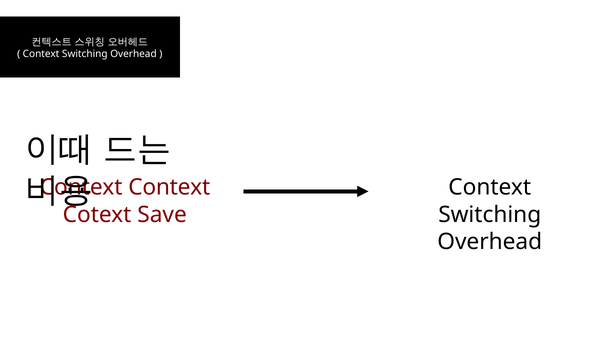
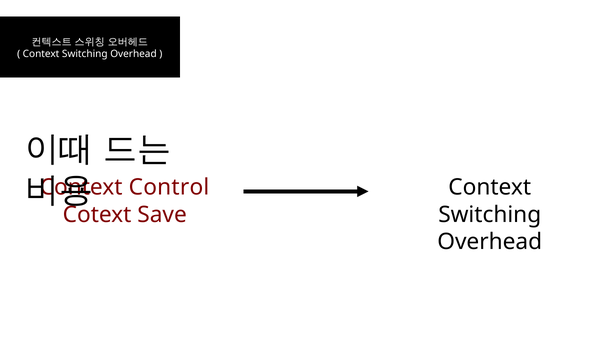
Context at (169, 188): Context -> Control
